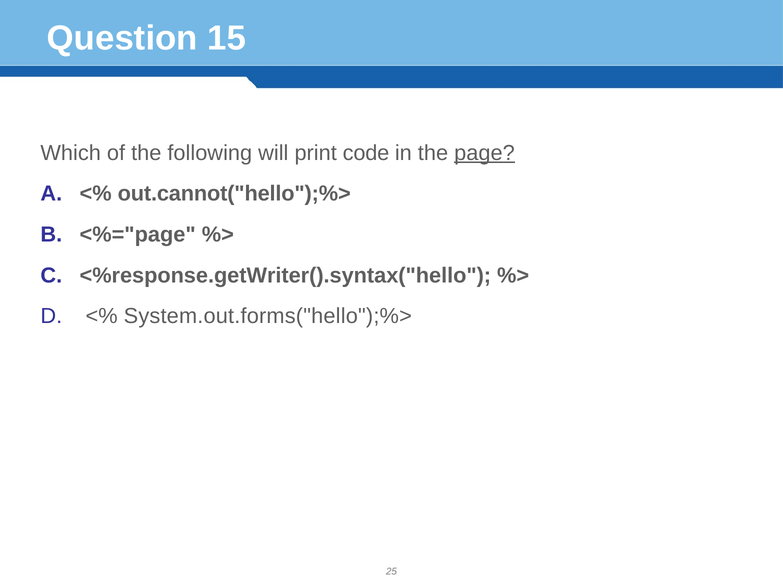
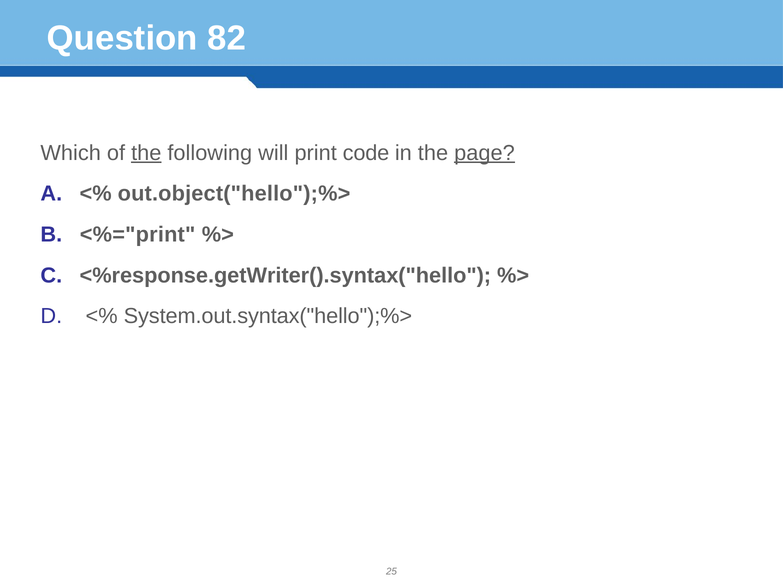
15: 15 -> 82
the at (146, 153) underline: none -> present
out.cannot("hello");%>: out.cannot("hello");%> -> out.object("hello");%>
<%="page: <%="page -> <%="print
System.out.forms("hello");%>: System.out.forms("hello");%> -> System.out.syntax("hello");%>
